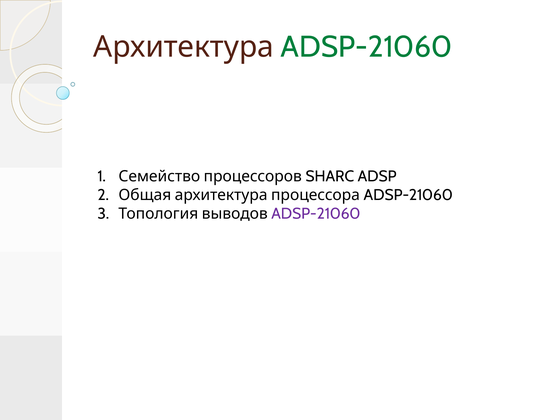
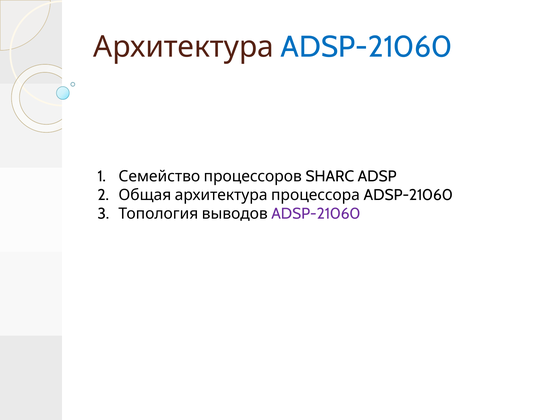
ADSP-21060 at (366, 47) colour: green -> blue
